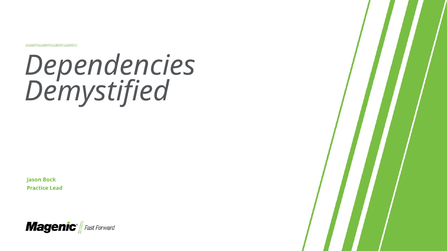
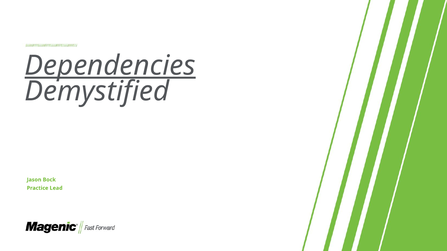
Dependencies underline: none -> present
